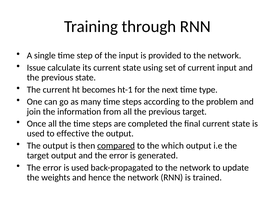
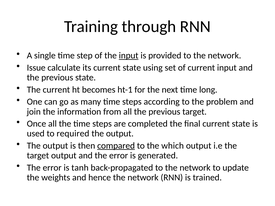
input at (129, 56) underline: none -> present
type: type -> long
effective: effective -> required
error is used: used -> tanh
